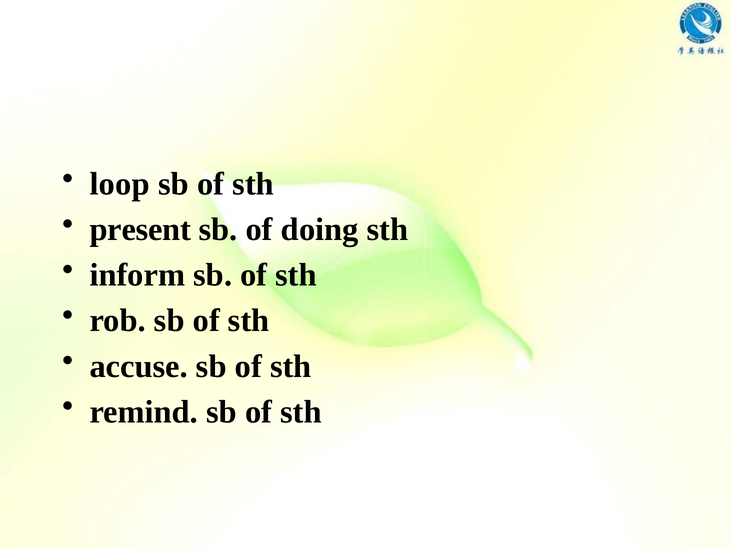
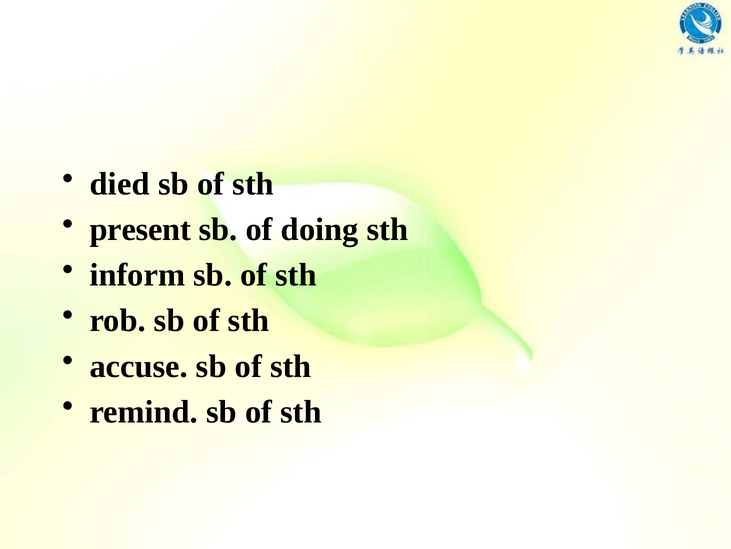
loop: loop -> died
